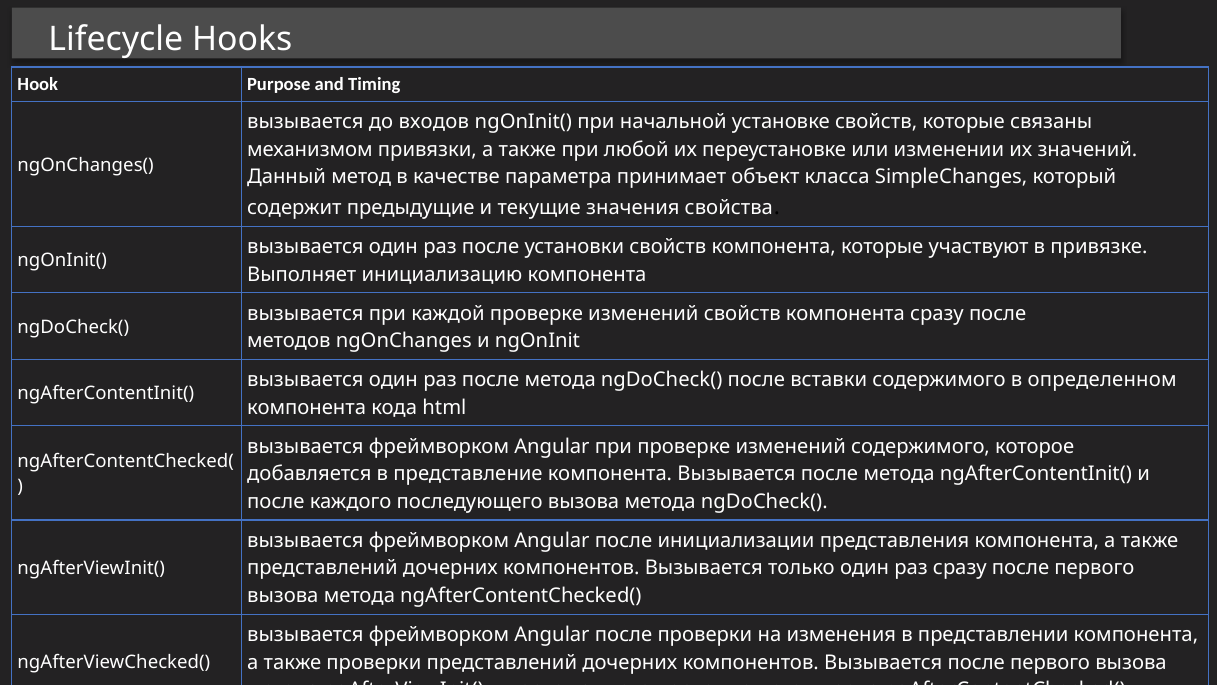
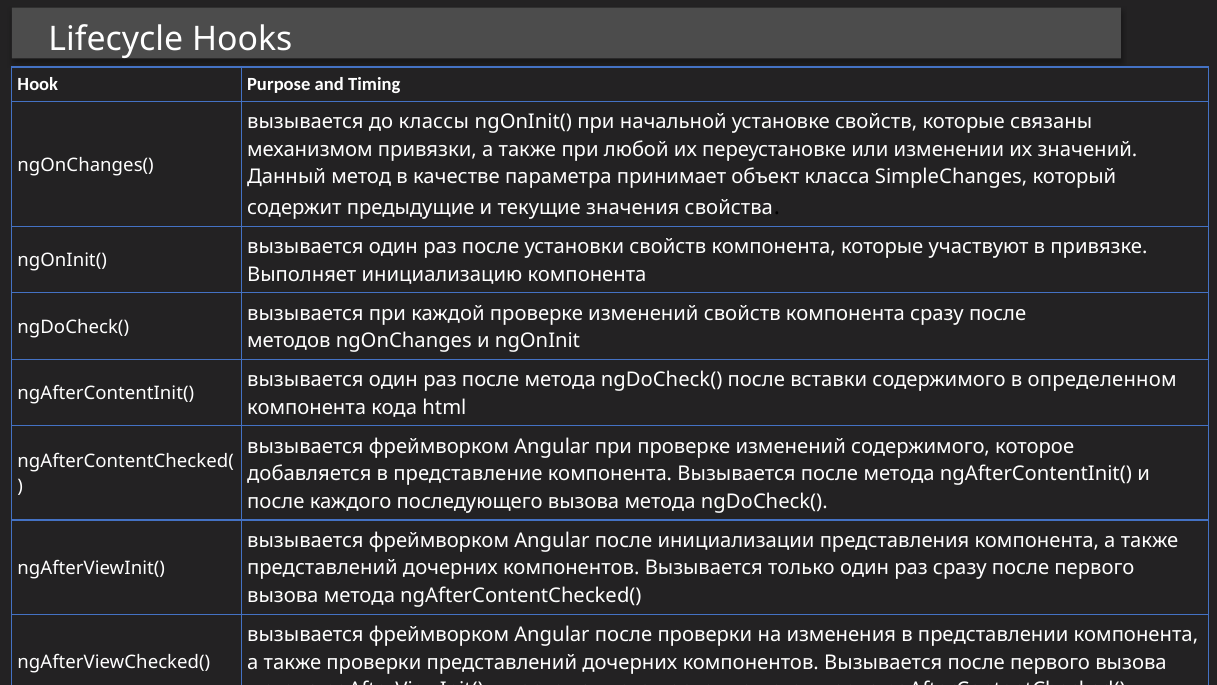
входов: входов -> классы
